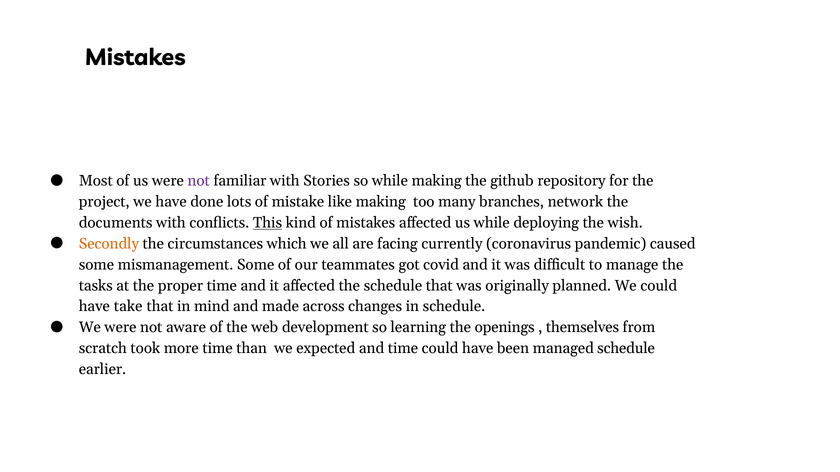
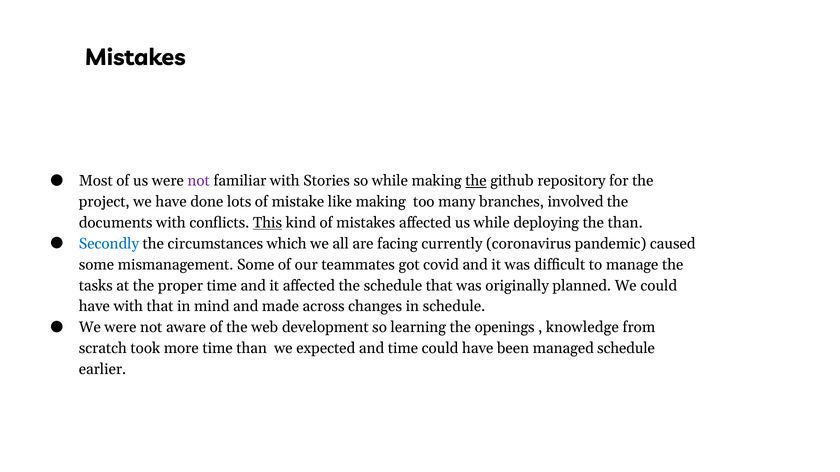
the at (476, 181) underline: none -> present
network: network -> involved
the wish: wish -> than
Secondly colour: orange -> blue
have take: take -> with
themselves: themselves -> knowledge
